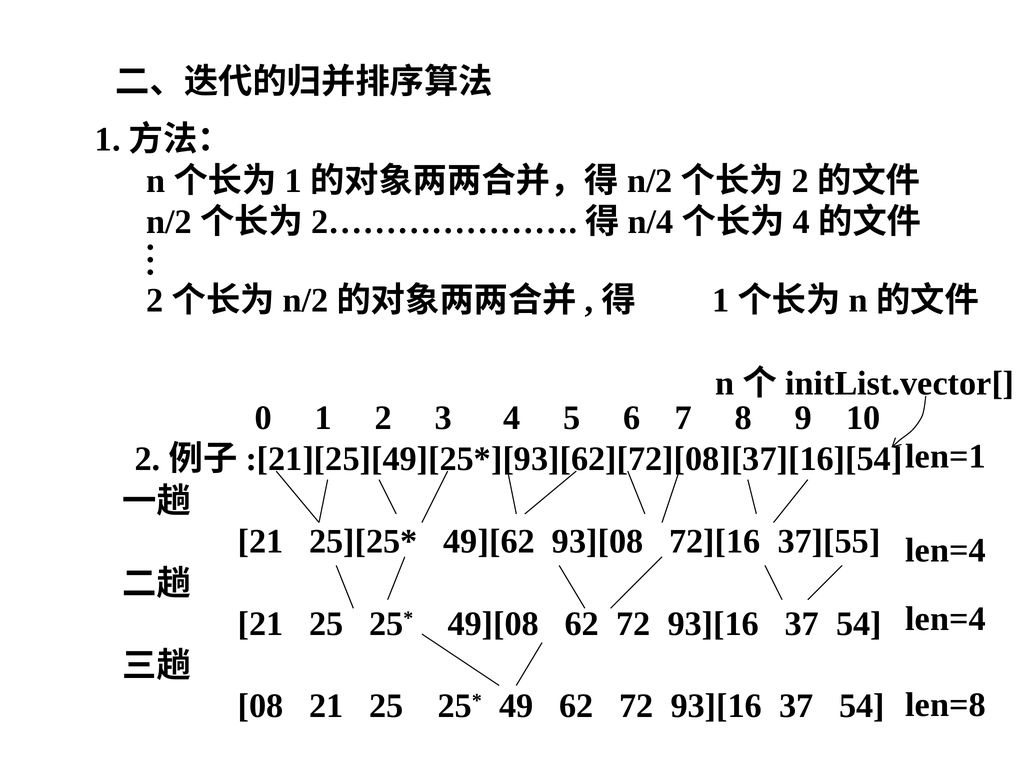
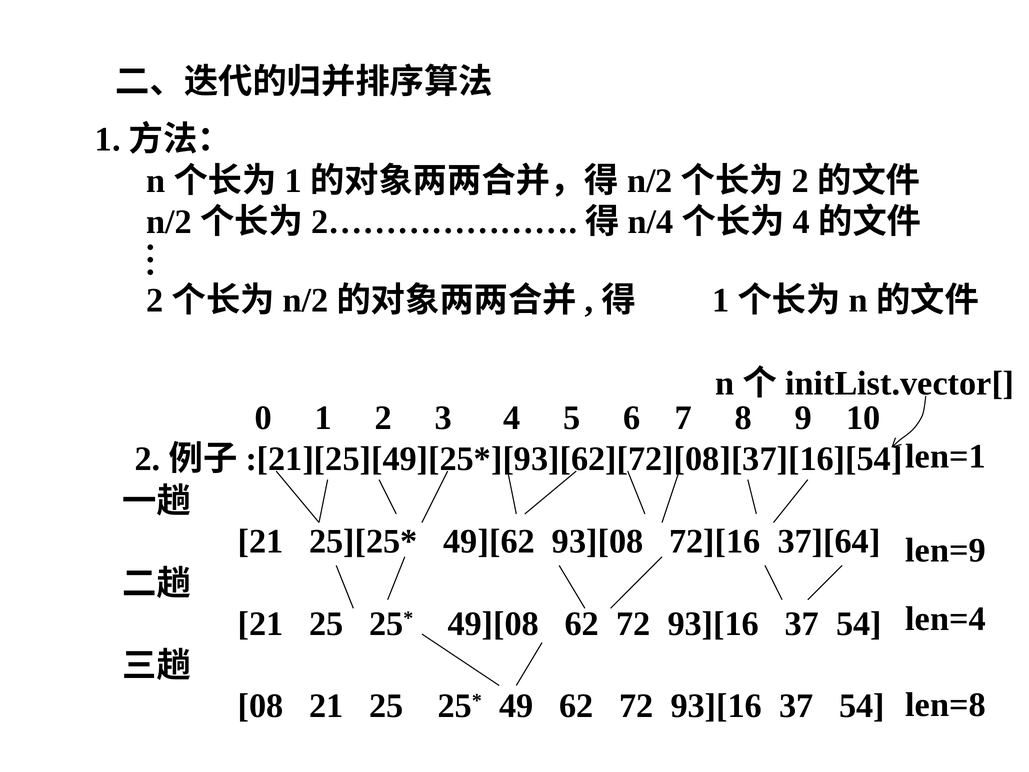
37][55: 37][55 -> 37][64
len=4 at (946, 550): len=4 -> len=9
